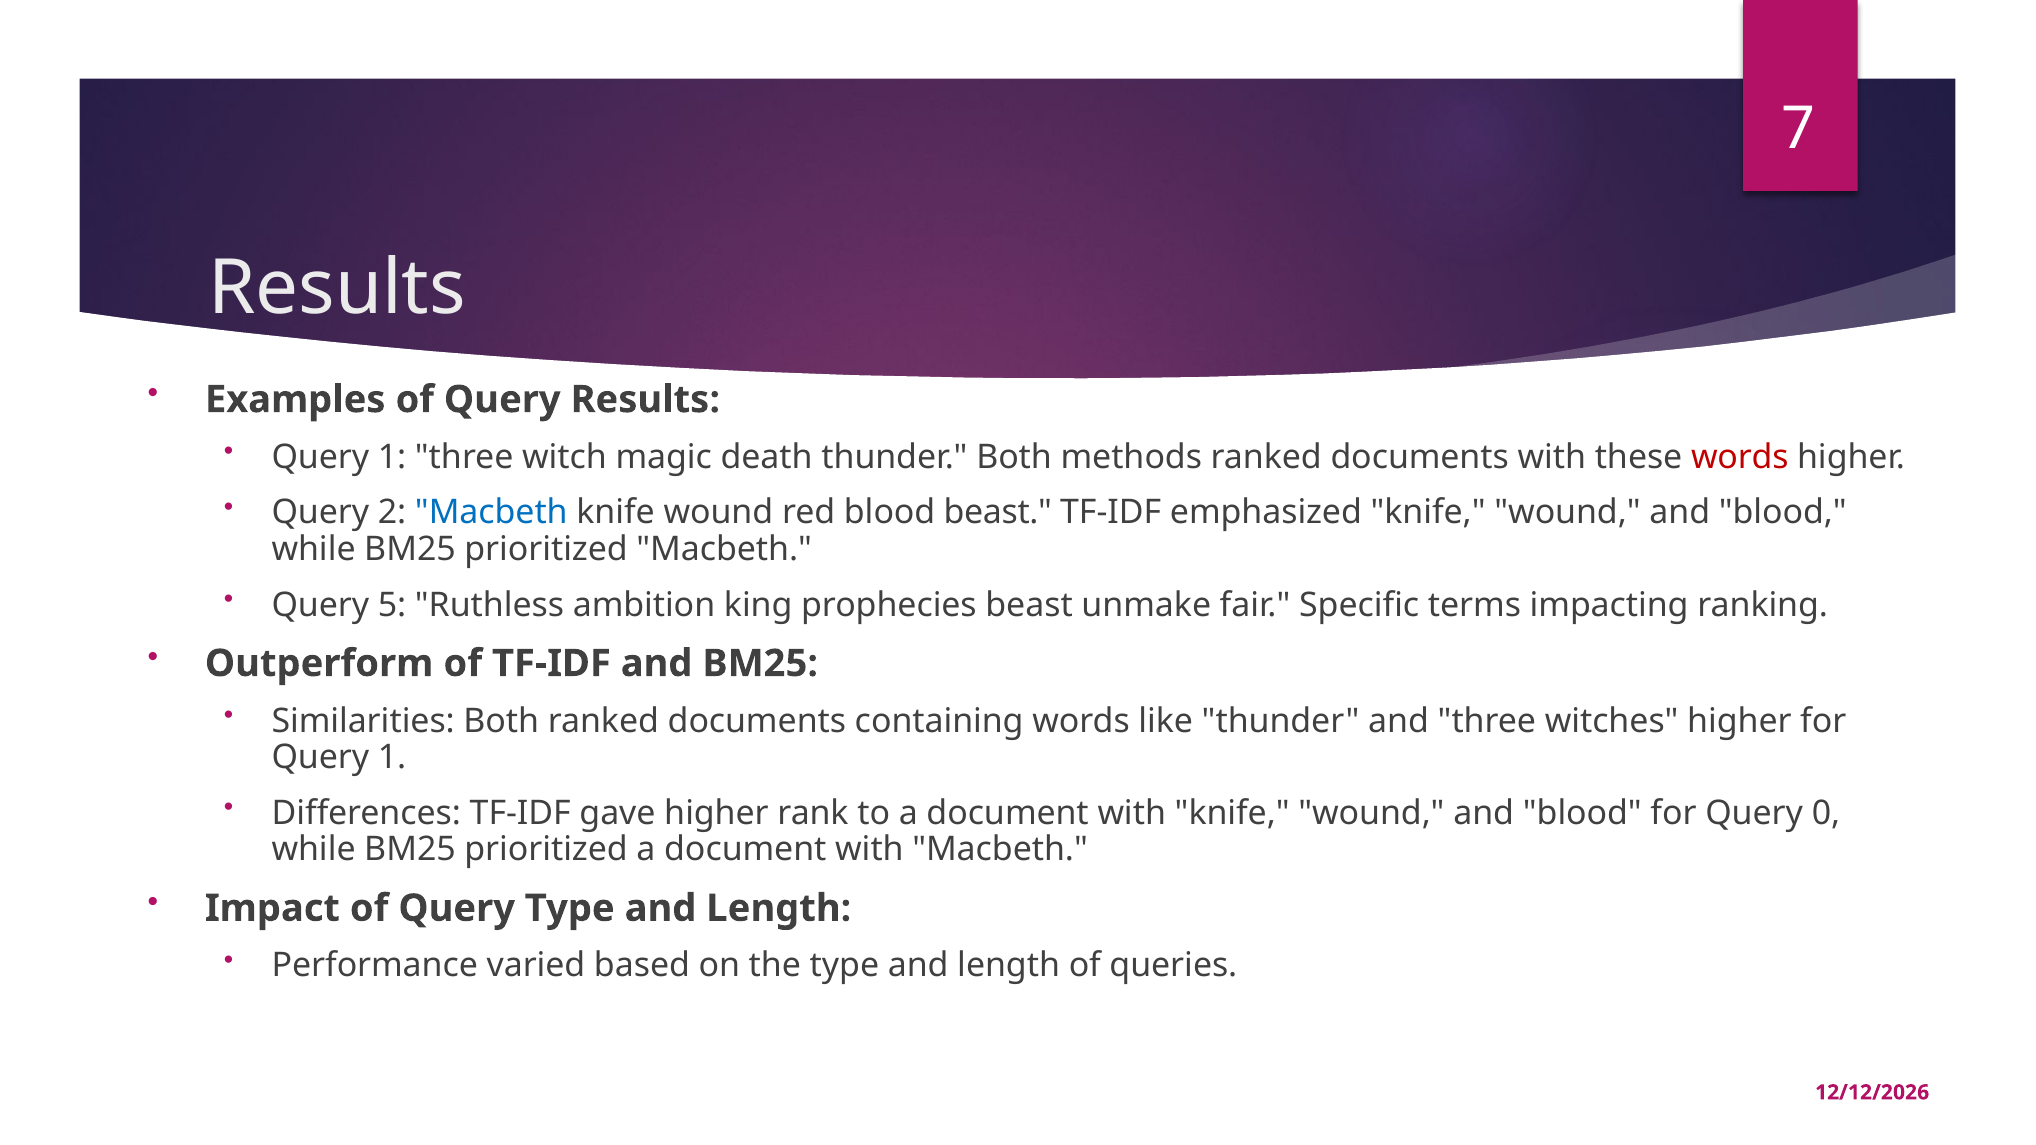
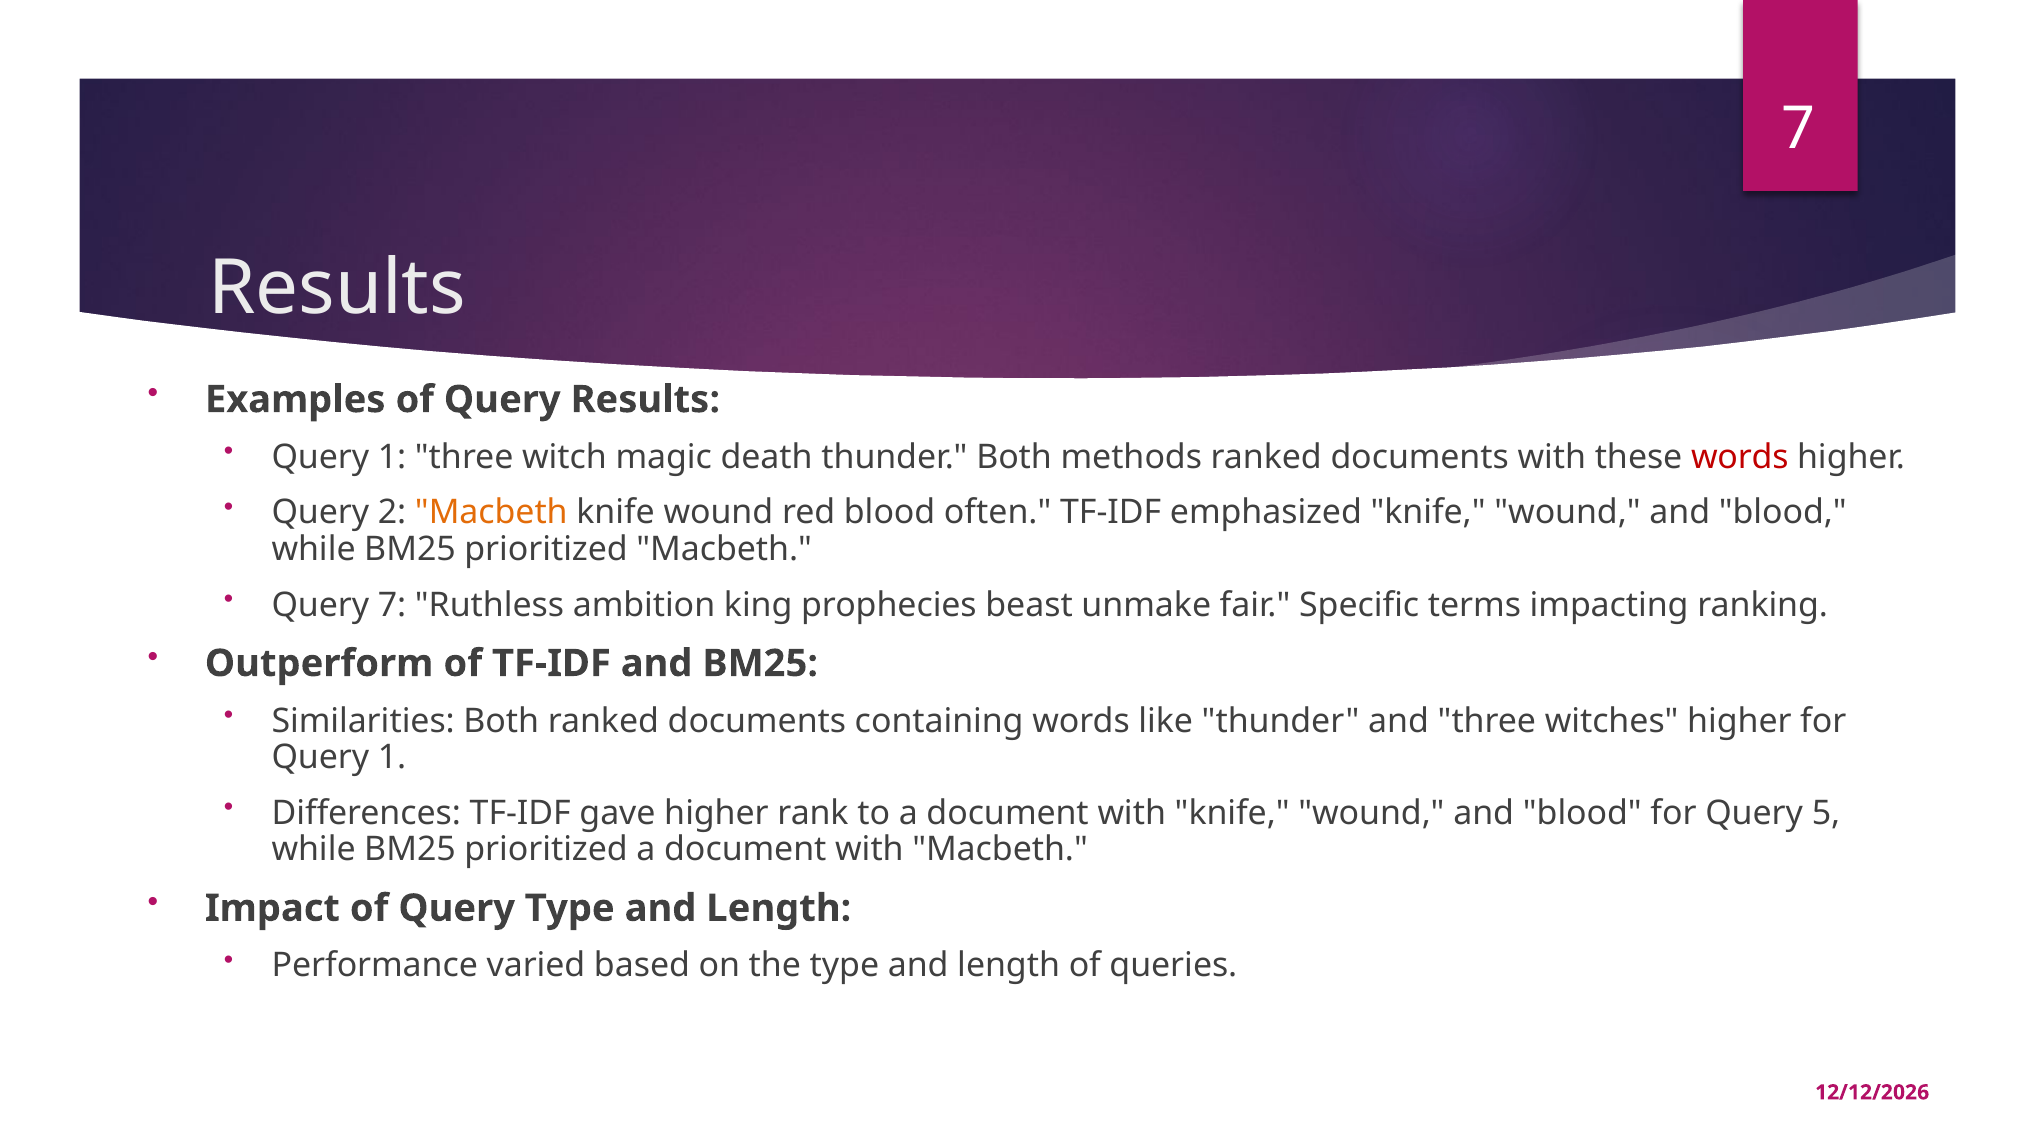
Macbeth at (491, 513) colour: blue -> orange
blood beast: beast -> often
Query 5: 5 -> 7
0: 0 -> 5
